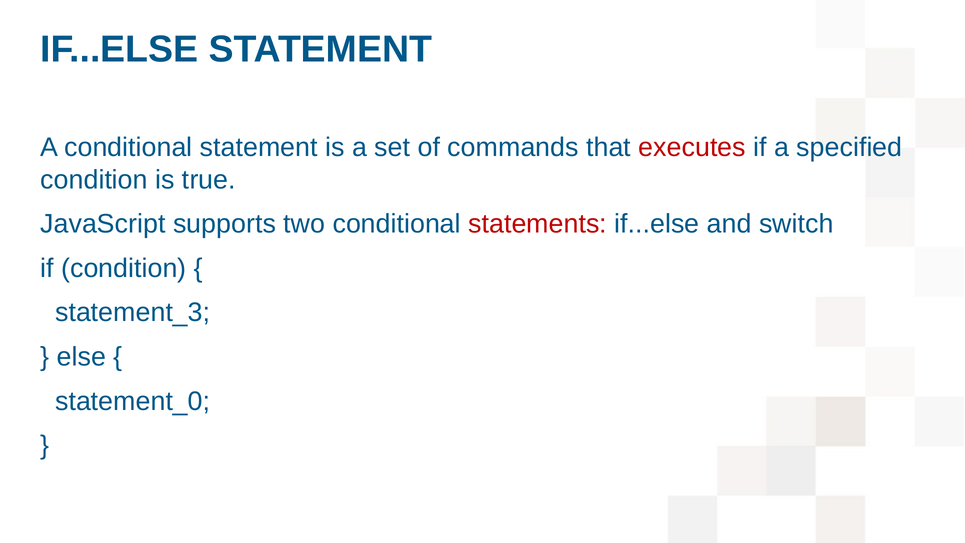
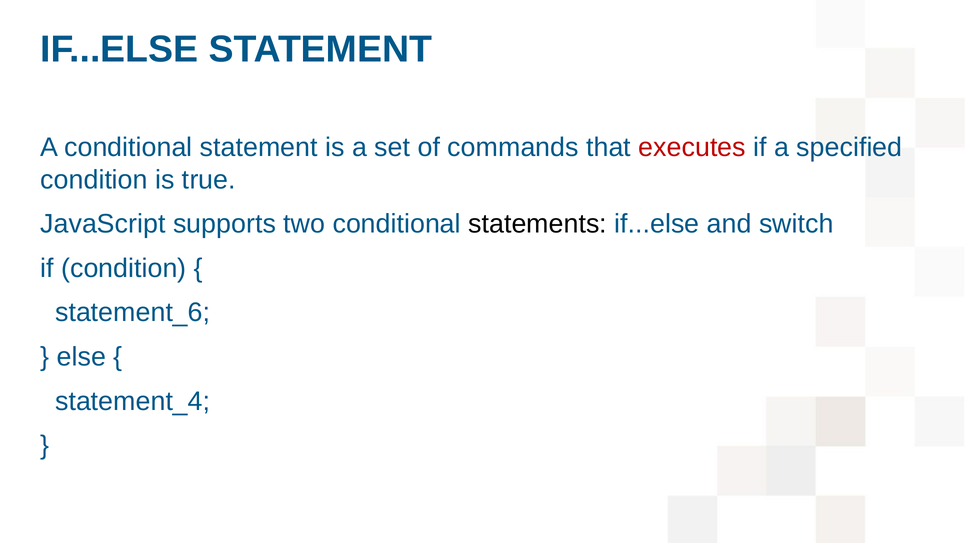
statements colour: red -> black
statement_3: statement_3 -> statement_6
statement_0: statement_0 -> statement_4
